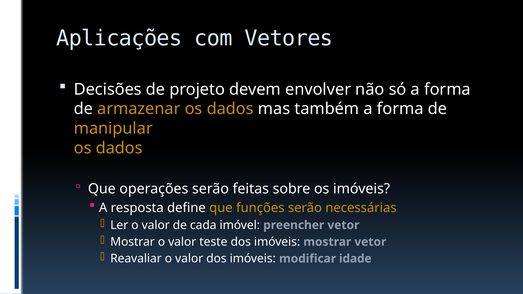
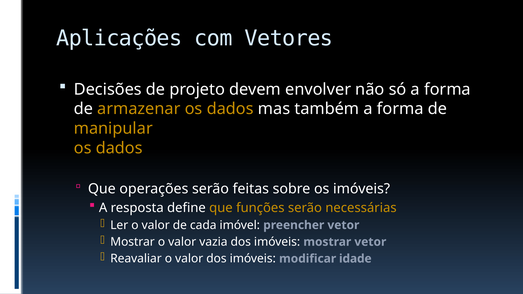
teste: teste -> vazia
